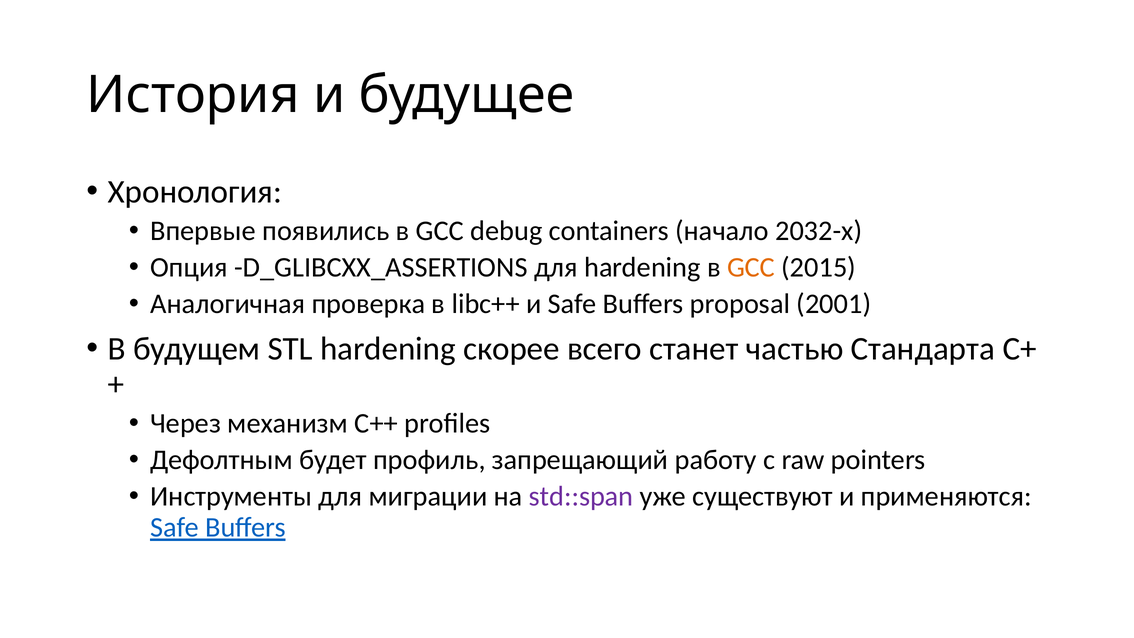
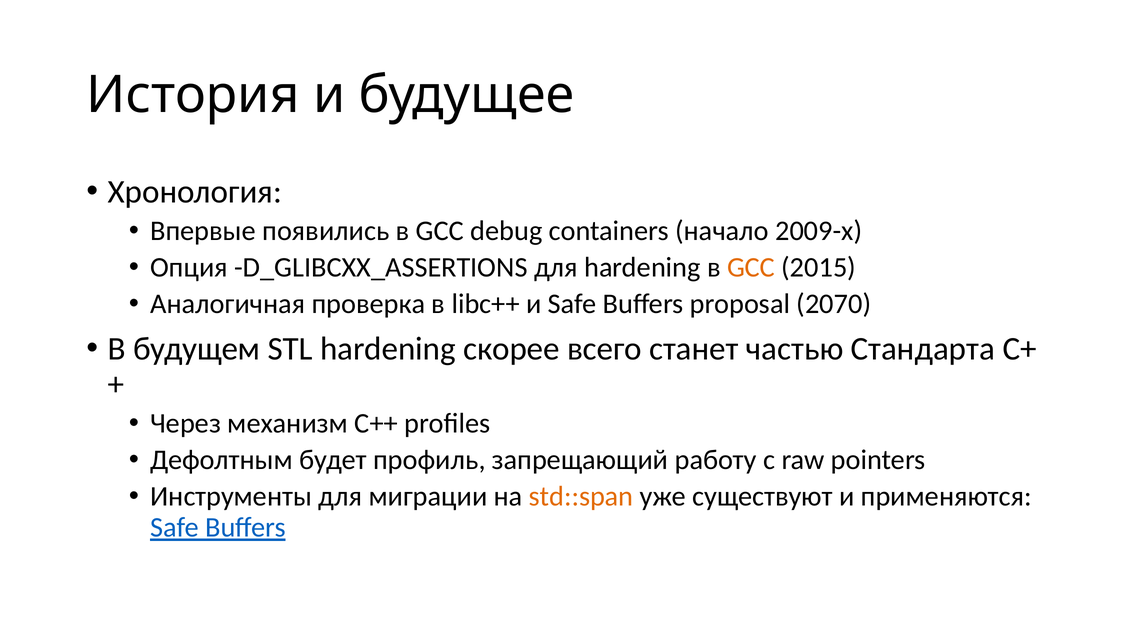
2032-х: 2032-х -> 2009-х
2001: 2001 -> 2070
std::span colour: purple -> orange
